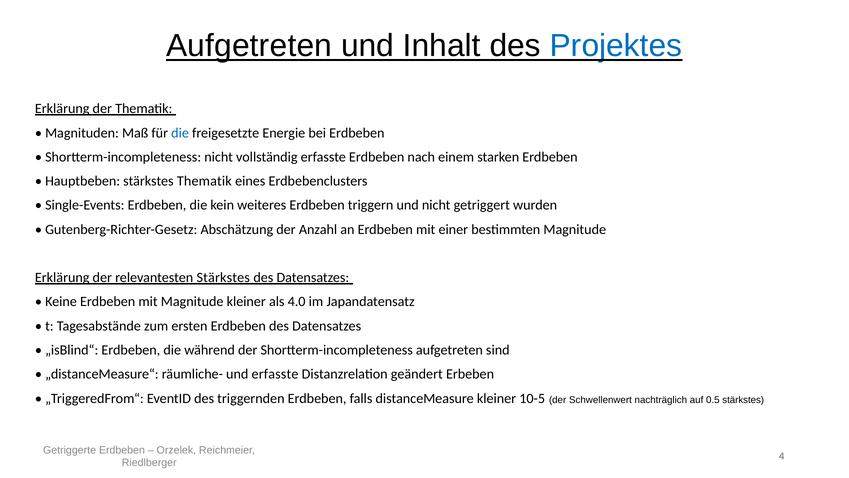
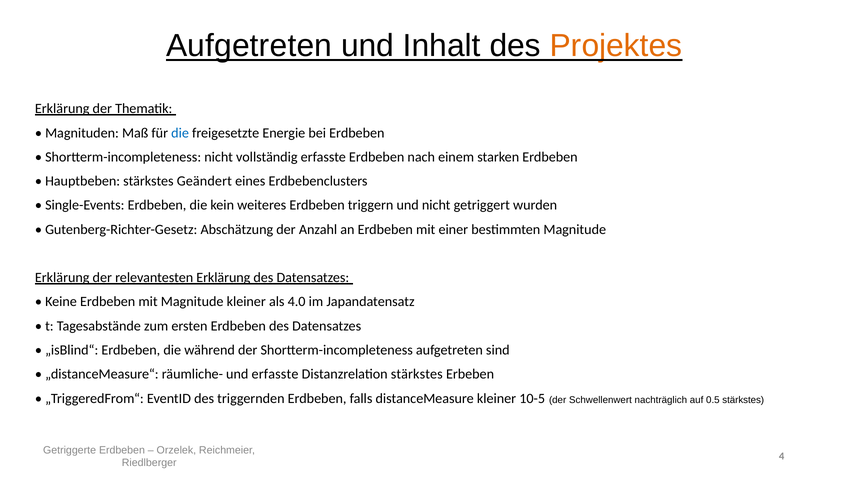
Projektes colour: blue -> orange
stärkstes Thematik: Thematik -> Geändert
relevantesten Stärkstes: Stärkstes -> Erklärung
Distanzrelation geändert: geändert -> stärkstes
